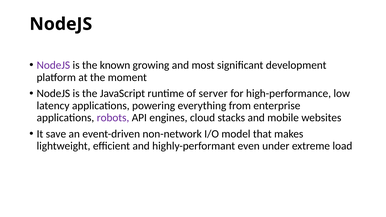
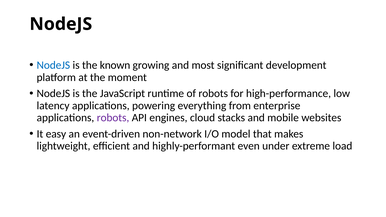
NodeJS at (53, 65) colour: purple -> blue
of server: server -> robots
save: save -> easy
